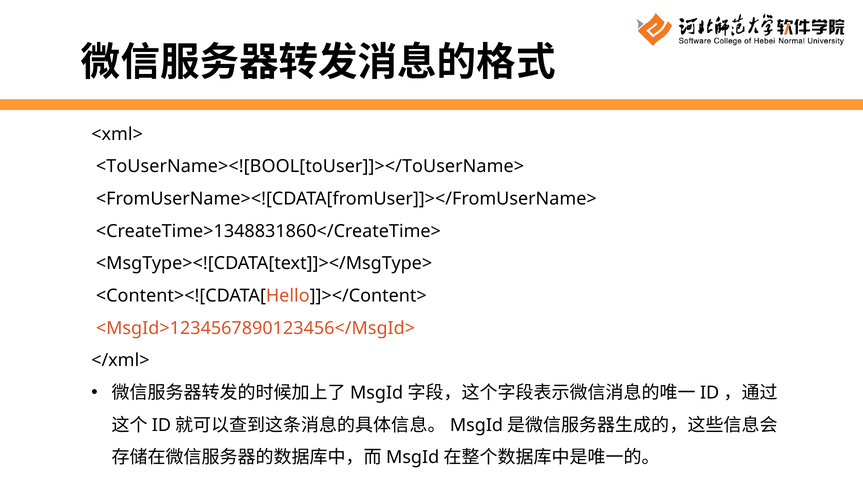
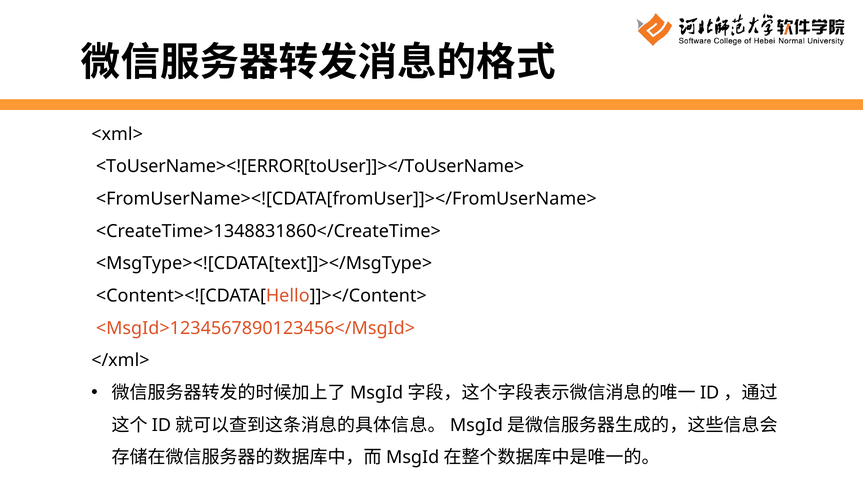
<ToUserName><![BOOL[toUser]]></ToUserName>: <ToUserName><![BOOL[toUser]]></ToUserName> -> <ToUserName><![ERROR[toUser]]></ToUserName>
